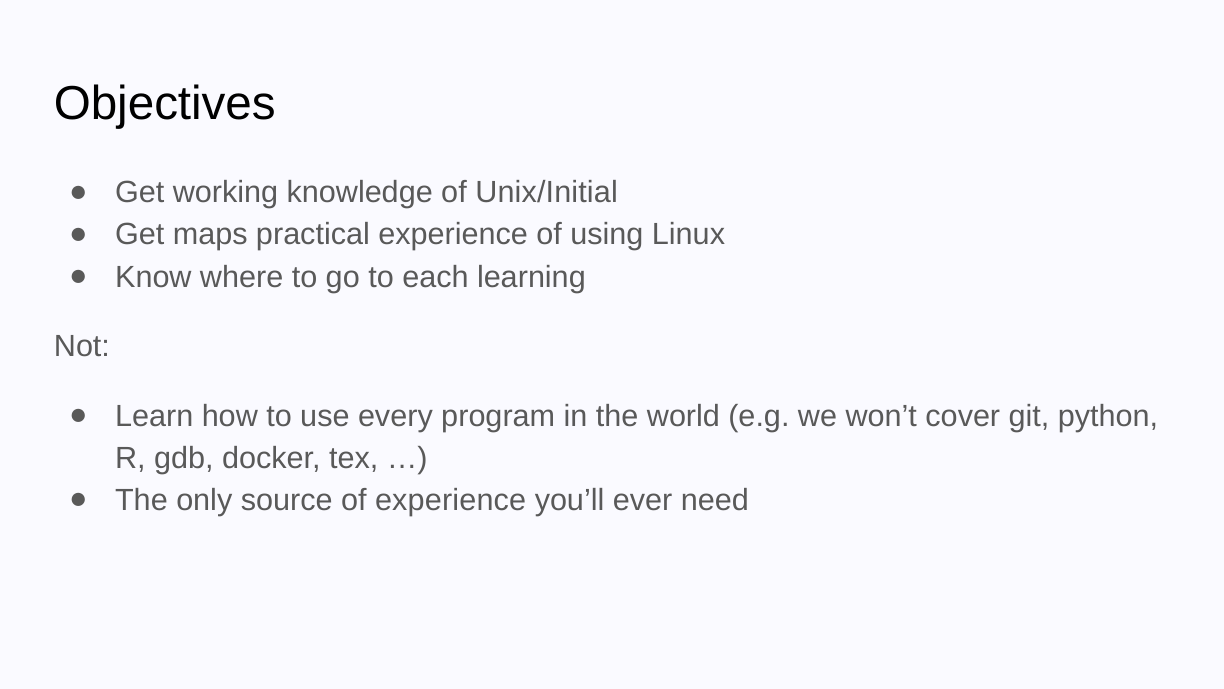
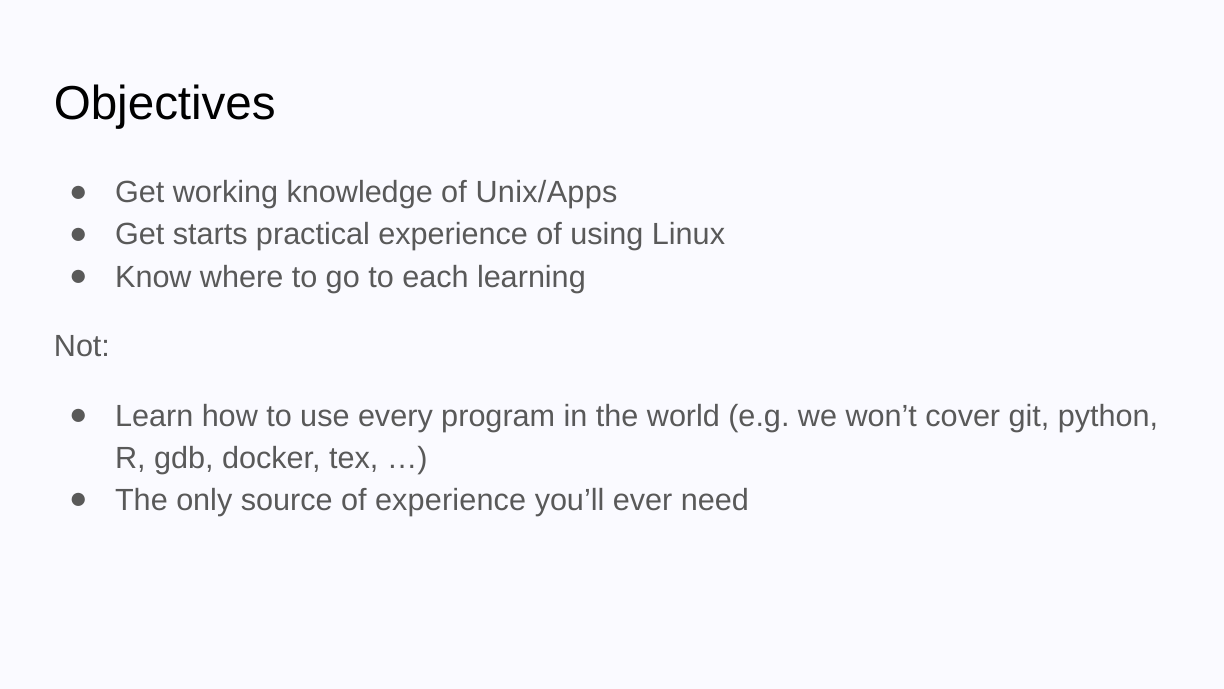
Unix/Initial: Unix/Initial -> Unix/Apps
maps: maps -> starts
